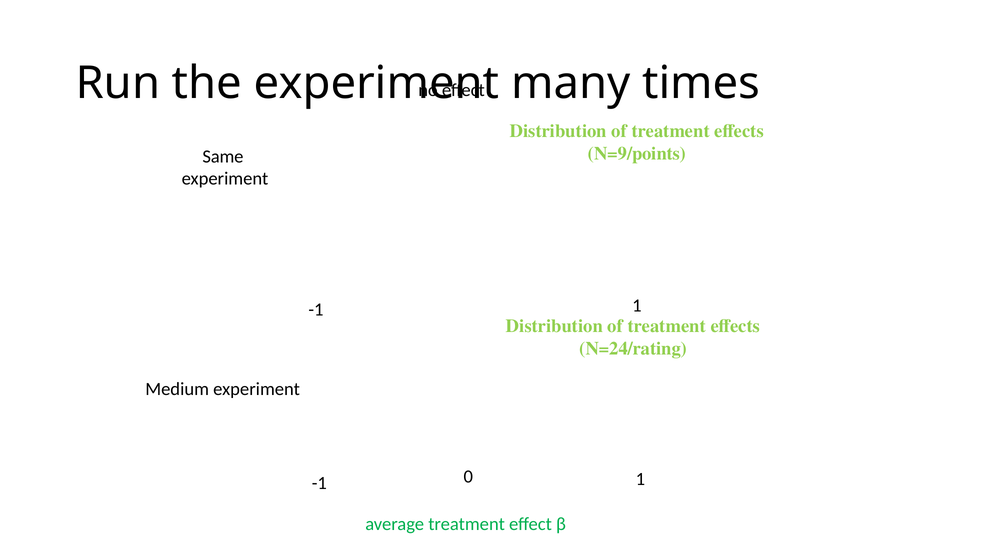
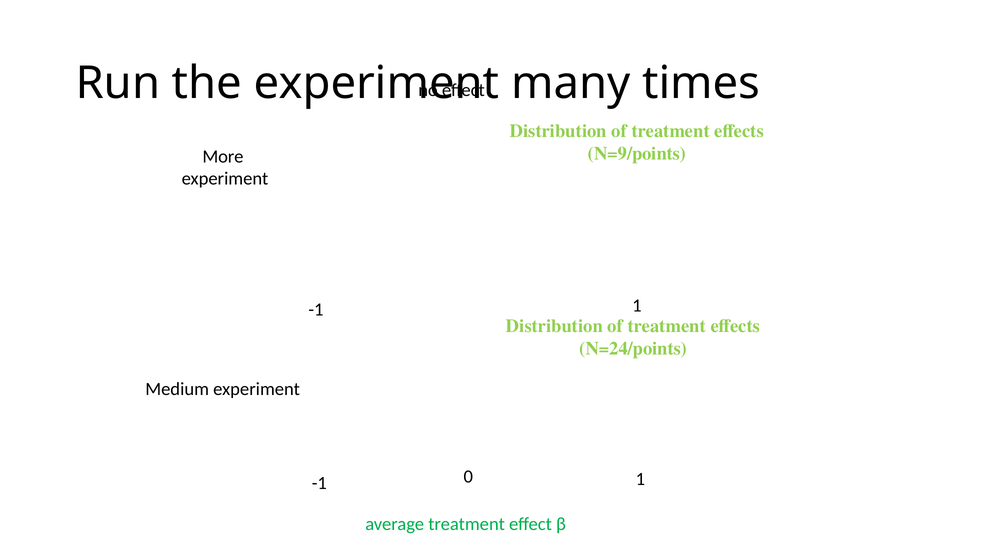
Same: Same -> More
N=24/rating: N=24/rating -> N=24/points
